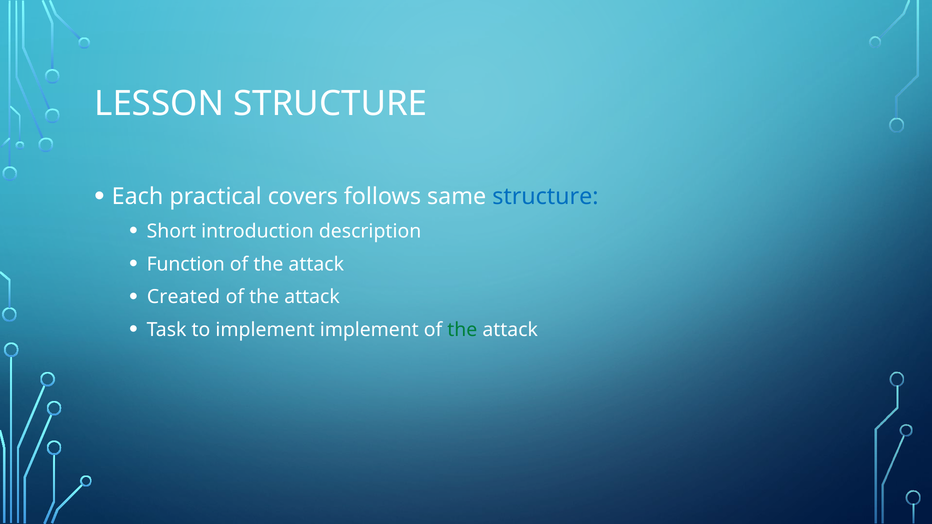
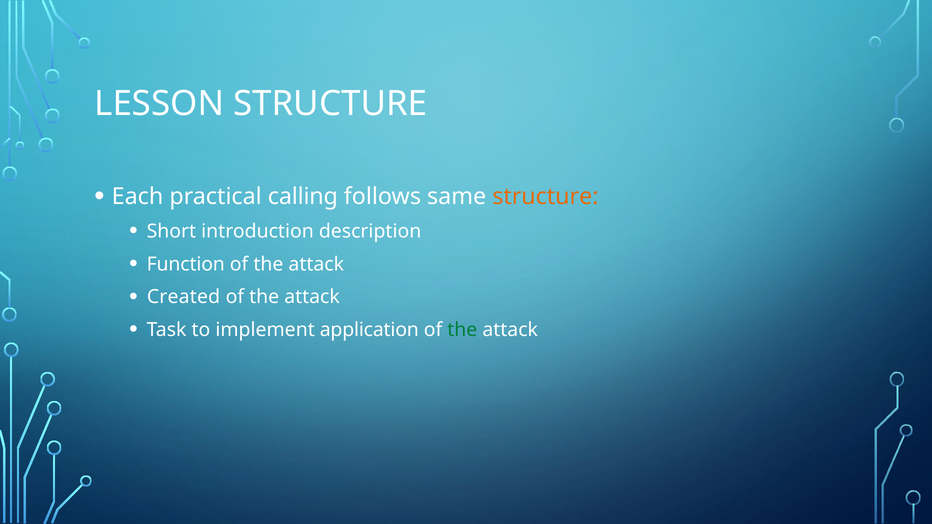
covers: covers -> calling
structure at (545, 197) colour: blue -> orange
implement implement: implement -> application
